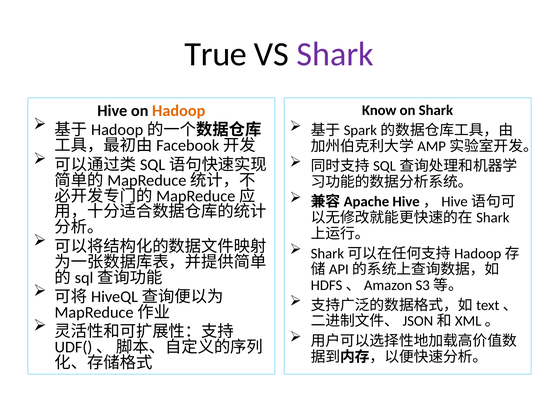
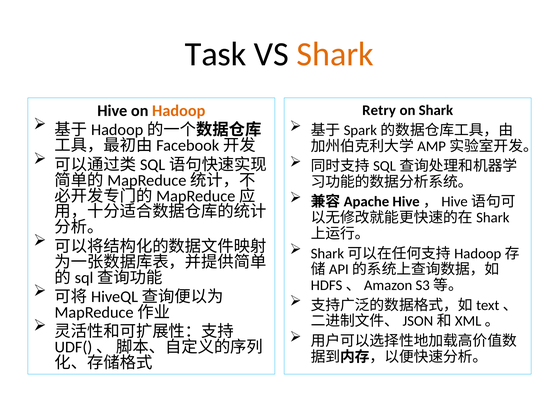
True: True -> Task
Shark at (335, 54) colour: purple -> orange
Know: Know -> Retry
